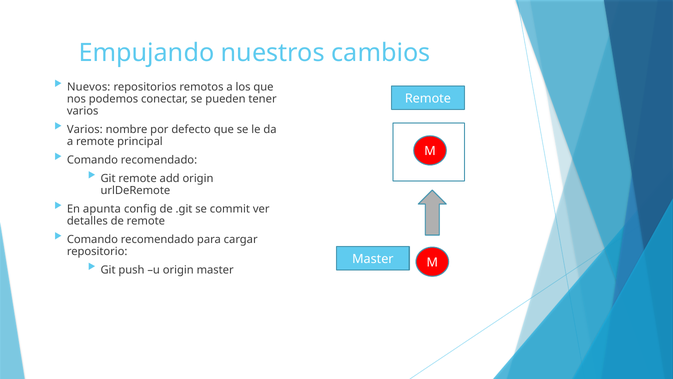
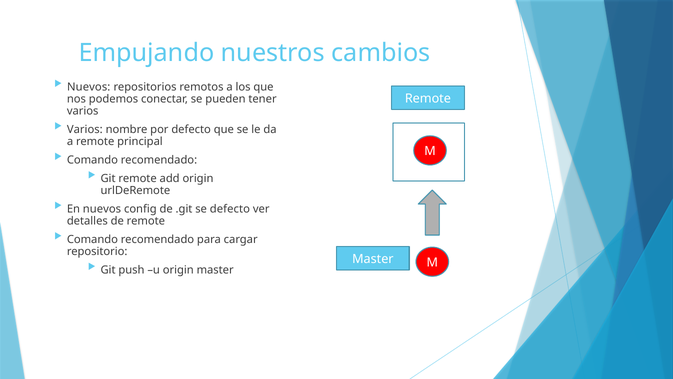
En apunta: apunta -> nuevos
se commit: commit -> defecto
